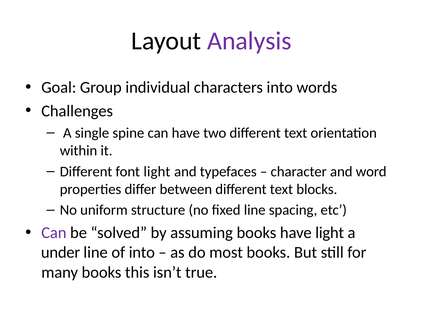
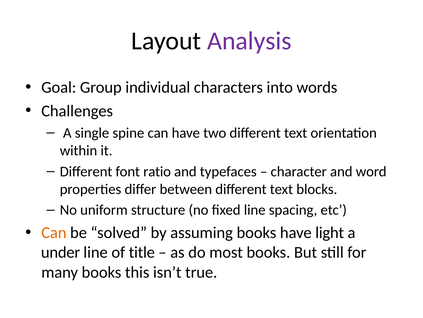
font light: light -> ratio
Can at (54, 232) colour: purple -> orange
of into: into -> title
